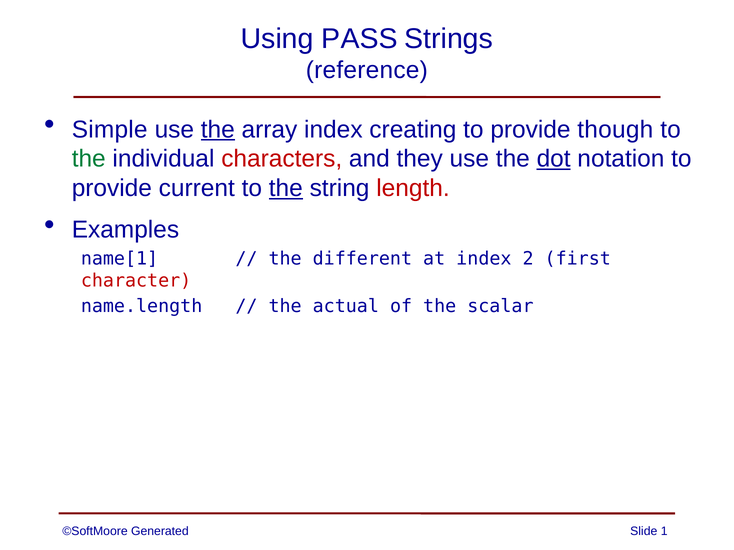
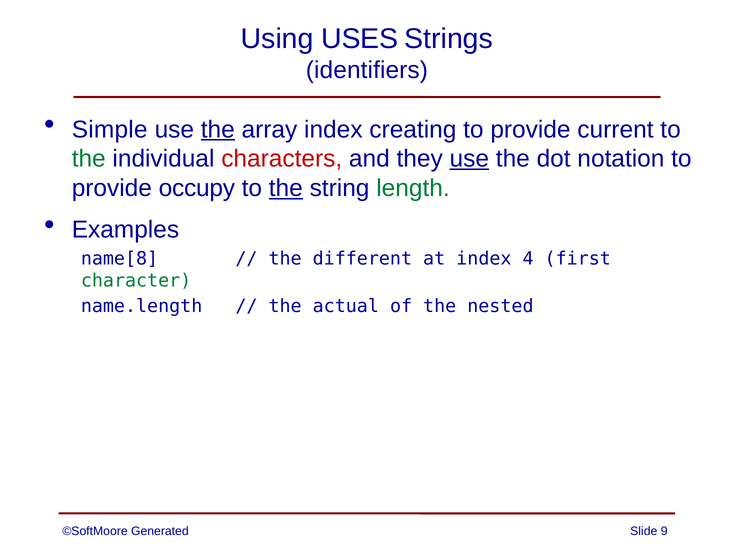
PASS: PASS -> USES
reference: reference -> identifiers
though: though -> current
use at (469, 159) underline: none -> present
dot underline: present -> none
current: current -> occupy
length colour: red -> green
name[1: name[1 -> name[8
2: 2 -> 4
character colour: red -> green
scalar: scalar -> nested
1: 1 -> 9
